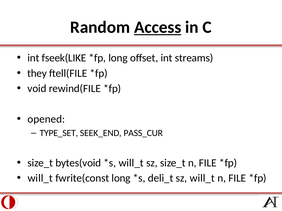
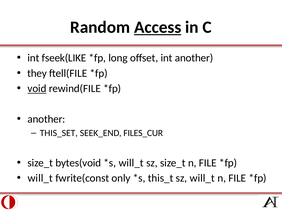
int streams: streams -> another
void underline: none -> present
opened at (46, 119): opened -> another
TYPE_SET: TYPE_SET -> THIS_SET
PASS_CUR: PASS_CUR -> FILES_CUR
fwrite(const long: long -> only
deli_t: deli_t -> this_t
